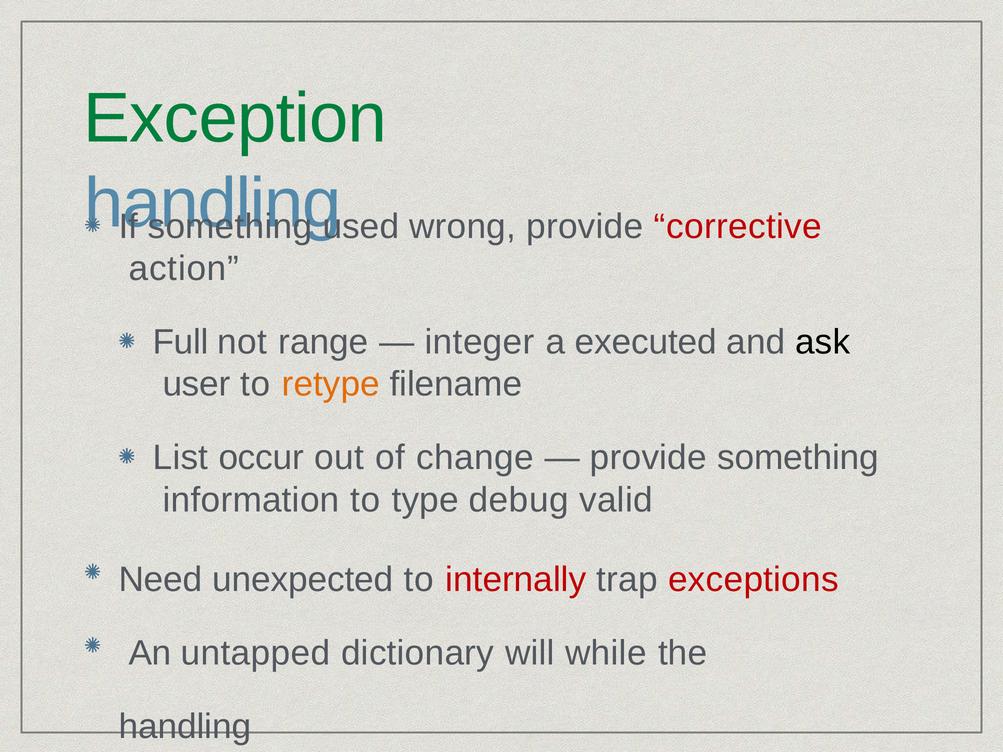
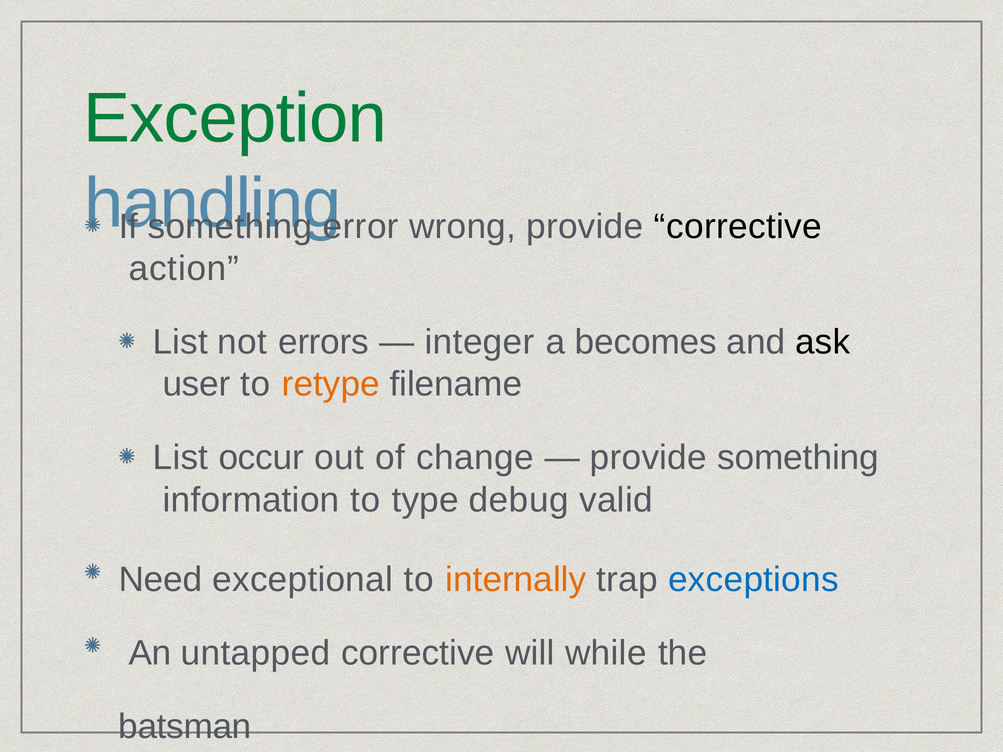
used: used -> error
corrective at (738, 227) colour: red -> black
Full at (181, 342): Full -> List
range: range -> errors
executed: executed -> becomes
unexpected: unexpected -> exceptional
internally colour: red -> orange
exceptions colour: red -> blue
untapped dictionary: dictionary -> corrective
handling at (185, 727): handling -> batsman
